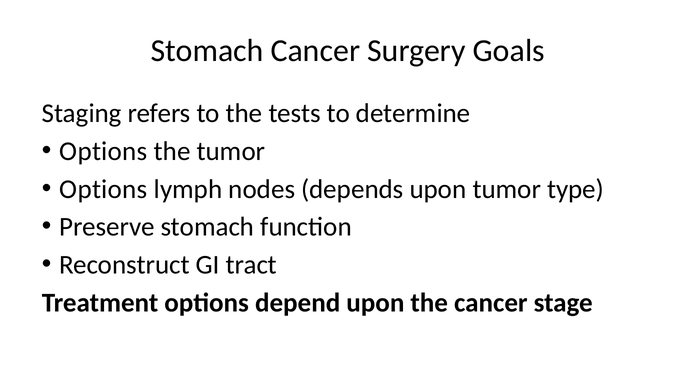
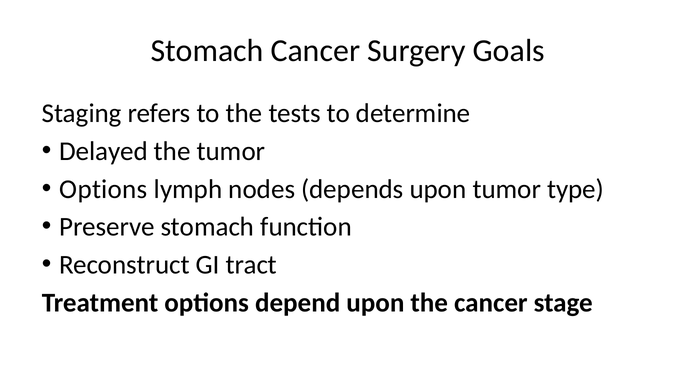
Options at (103, 151): Options -> Delayed
